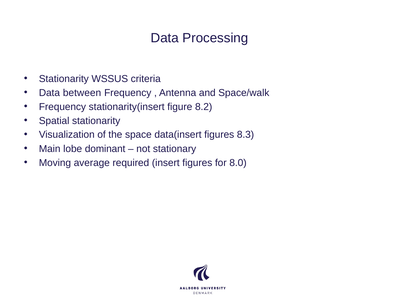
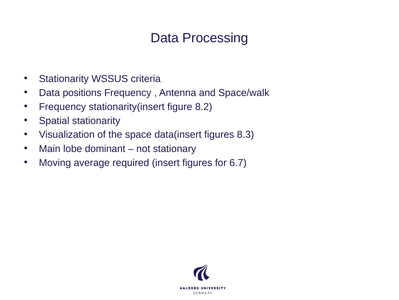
between: between -> positions
8.0: 8.0 -> 6.7
